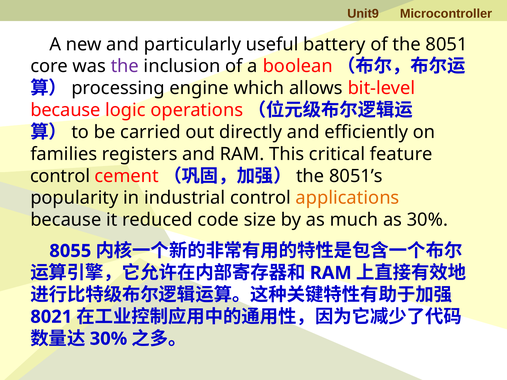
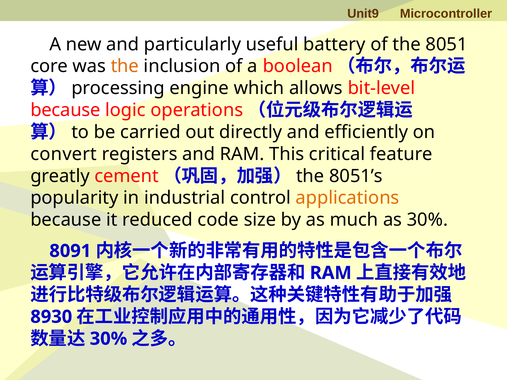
the at (125, 66) colour: purple -> orange
families: families -> convert
control at (60, 176): control -> greatly
8055: 8055 -> 8091
8021: 8021 -> 8930
